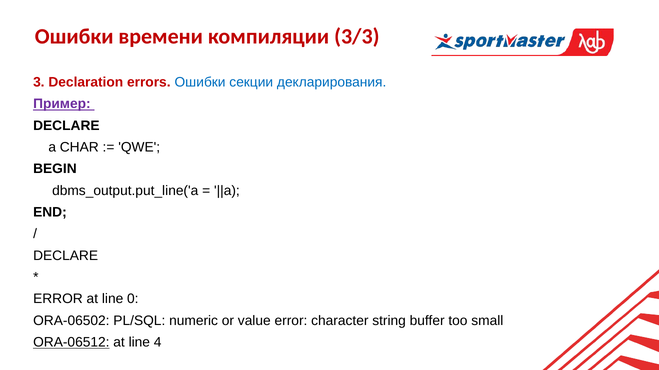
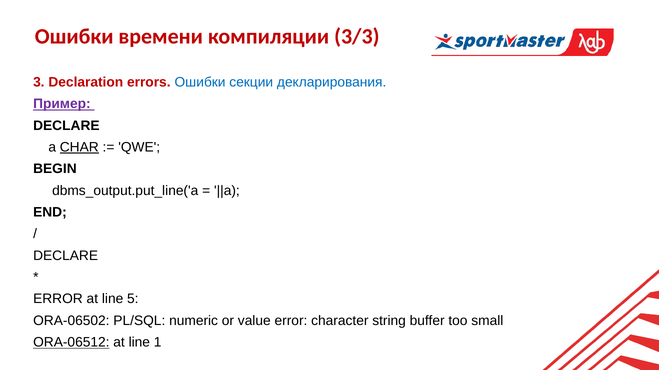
CHAR underline: none -> present
0: 0 -> 5
4: 4 -> 1
